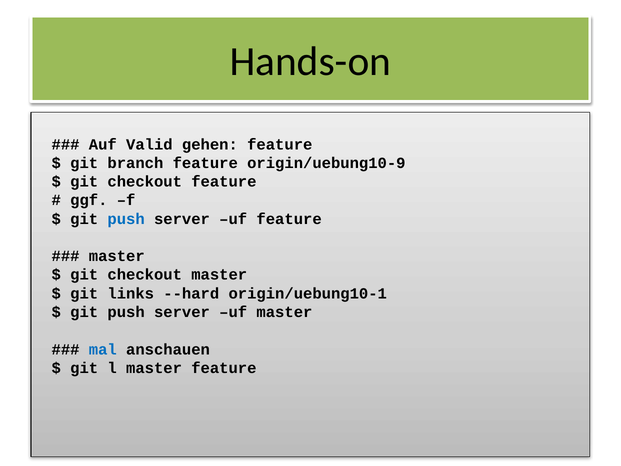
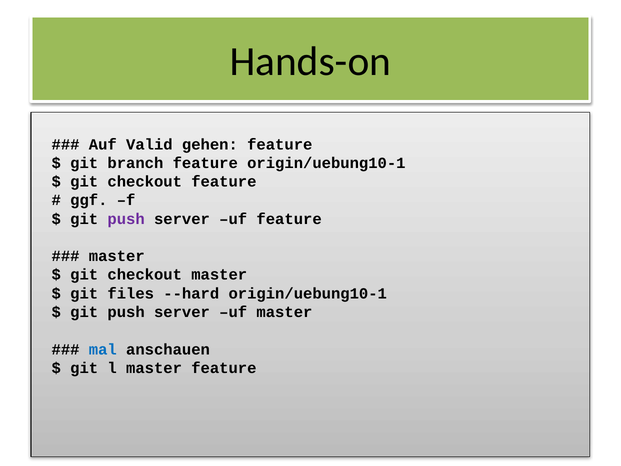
feature origin/uebung10-9: origin/uebung10-9 -> origin/uebung10-1
push at (126, 219) colour: blue -> purple
links: links -> files
